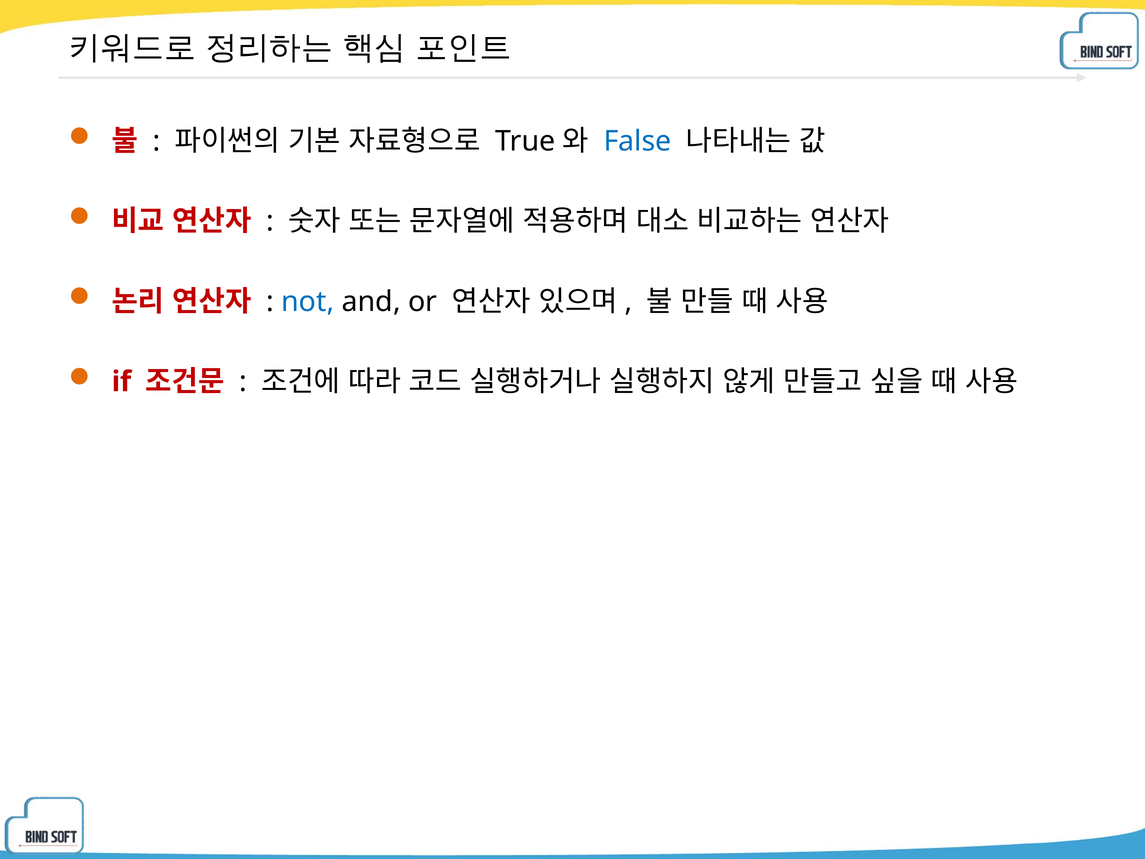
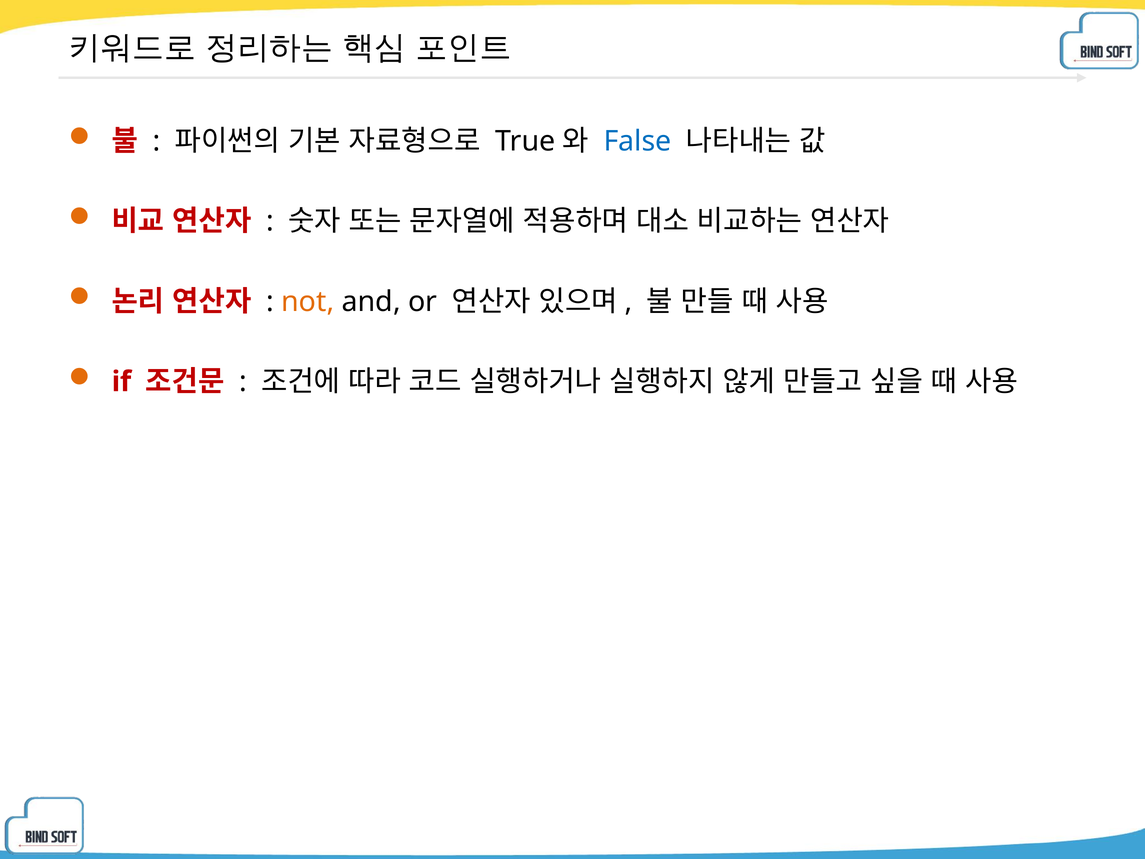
not colour: blue -> orange
